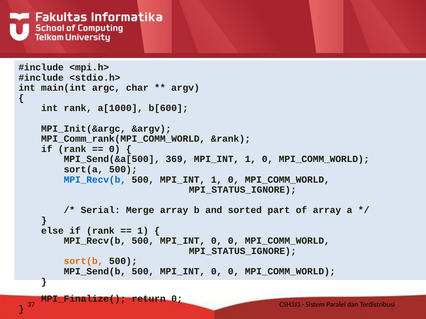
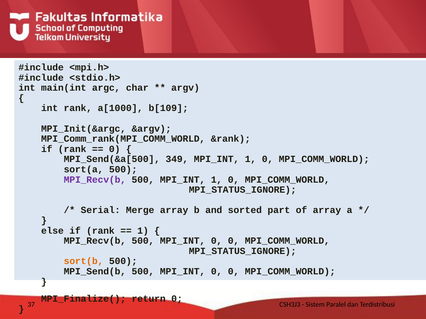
b[600: b[600 -> b[109
369: 369 -> 349
MPI_Recv(b at (95, 180) colour: blue -> purple
